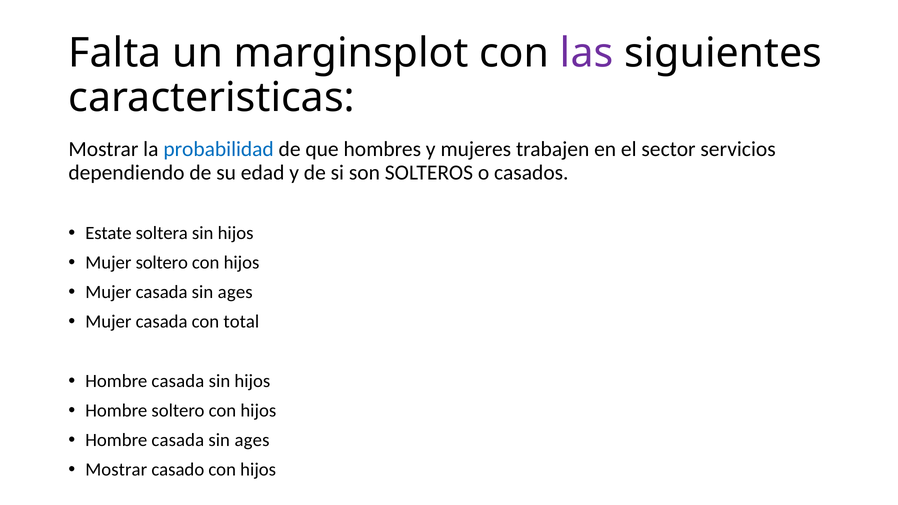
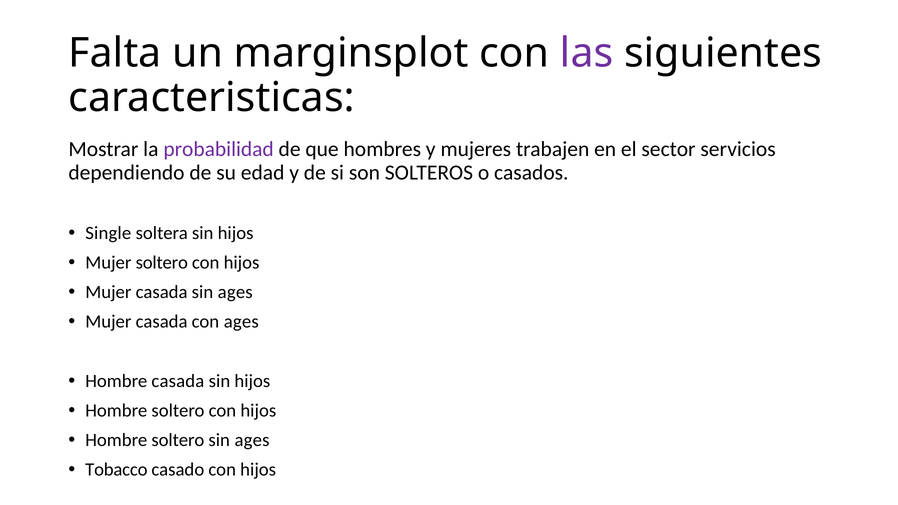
probabilidad colour: blue -> purple
Estate: Estate -> Single
con total: total -> ages
casada at (178, 440): casada -> soltero
Mostrar at (116, 470): Mostrar -> Tobacco
